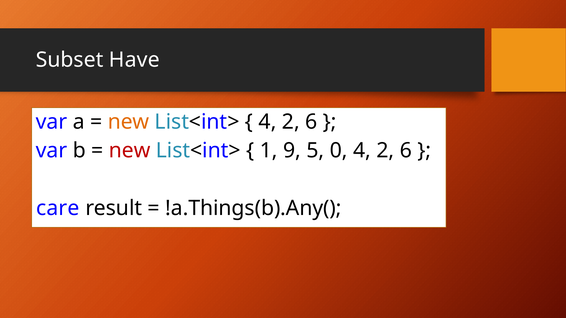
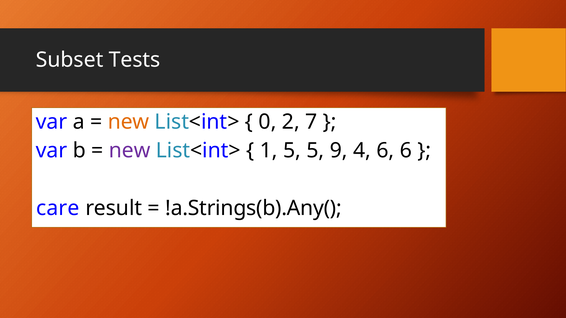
Have: Have -> Tests
4 at (267, 122): 4 -> 0
6 at (311, 122): 6 -> 7
new at (130, 151) colour: red -> purple
1 9: 9 -> 5
0: 0 -> 9
2 at (385, 151): 2 -> 6
!a.Things(b).Any(: !a.Things(b).Any( -> !a.Strings(b).Any(
